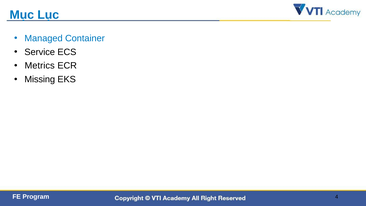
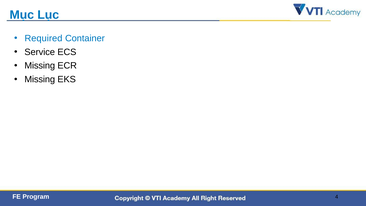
Managed: Managed -> Required
Metrics at (40, 66): Metrics -> Missing
